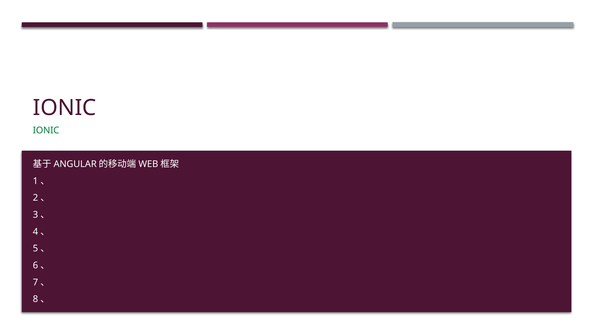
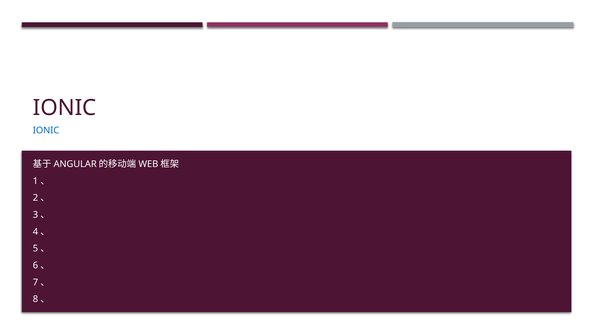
IONIC at (46, 130) colour: green -> blue
